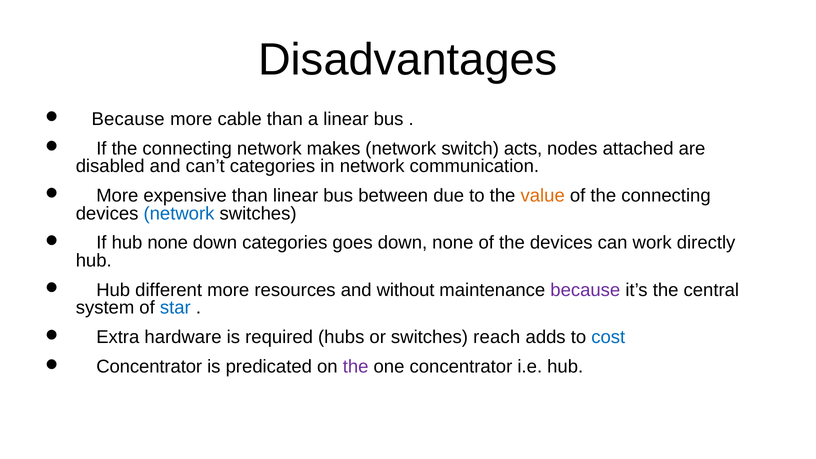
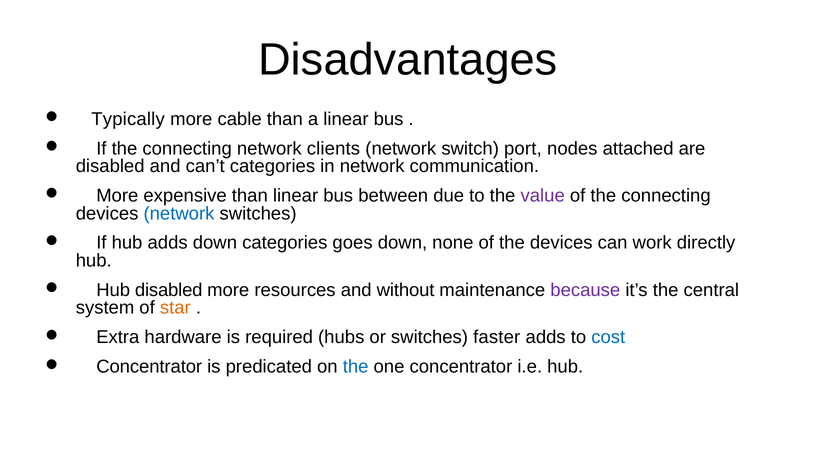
Because at (128, 119): Because -> Typically
makes: makes -> clients
acts: acts -> port
value colour: orange -> purple
hub none: none -> adds
Hub different: different -> disabled
star colour: blue -> orange
reach: reach -> faster
the at (356, 367) colour: purple -> blue
